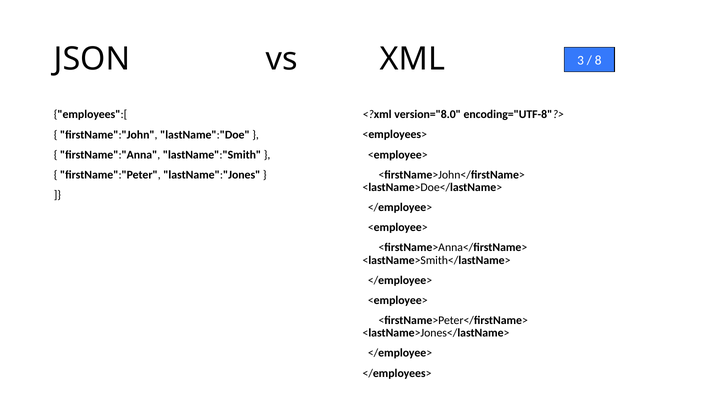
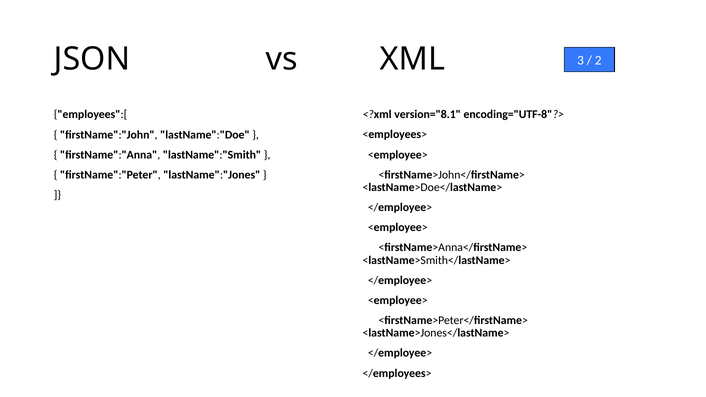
8: 8 -> 2
version="8.0: version="8.0 -> version="8.1
